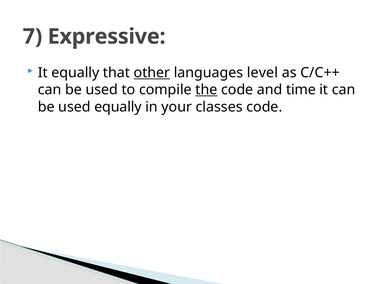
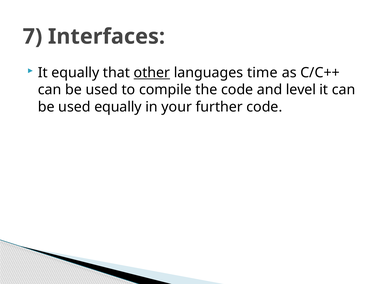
Expressive: Expressive -> Interfaces
level: level -> time
the underline: present -> none
time: time -> level
classes: classes -> further
